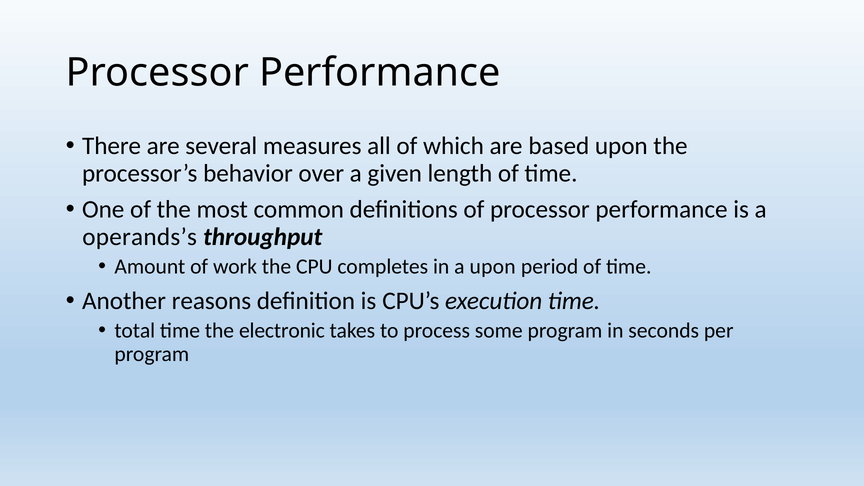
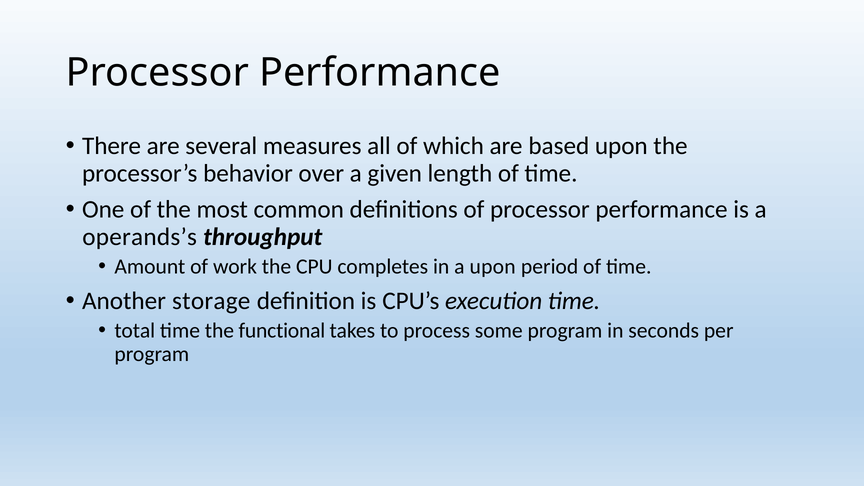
reasons: reasons -> storage
electronic: electronic -> functional
